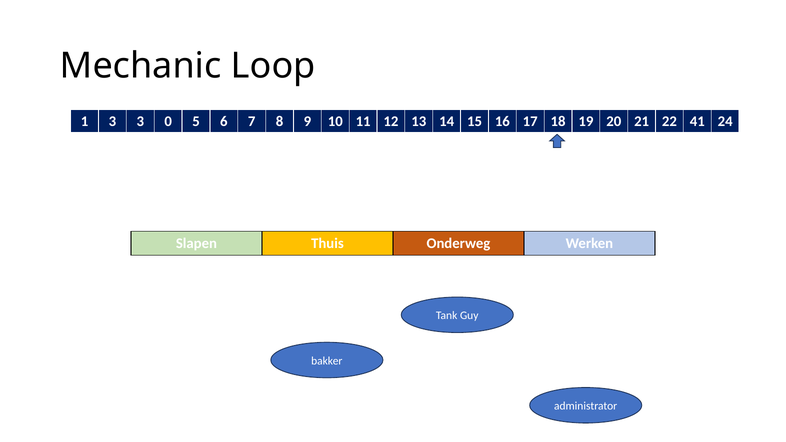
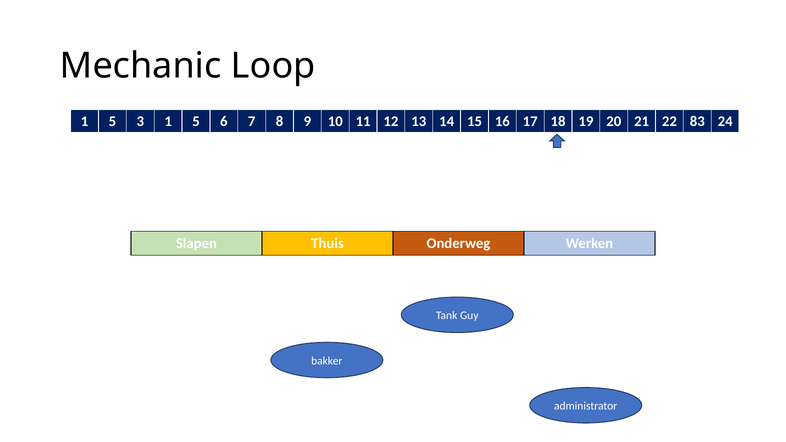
3 at (112, 122): 3 -> 5
3 0: 0 -> 1
41: 41 -> 83
